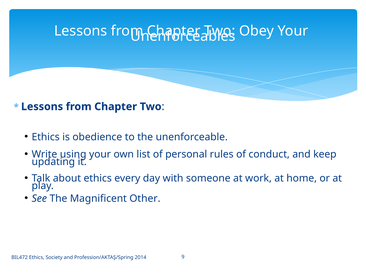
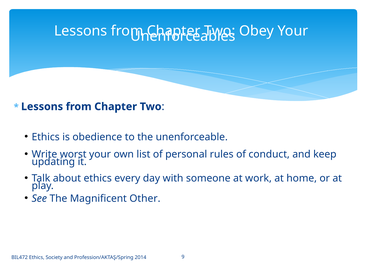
using: using -> worst
